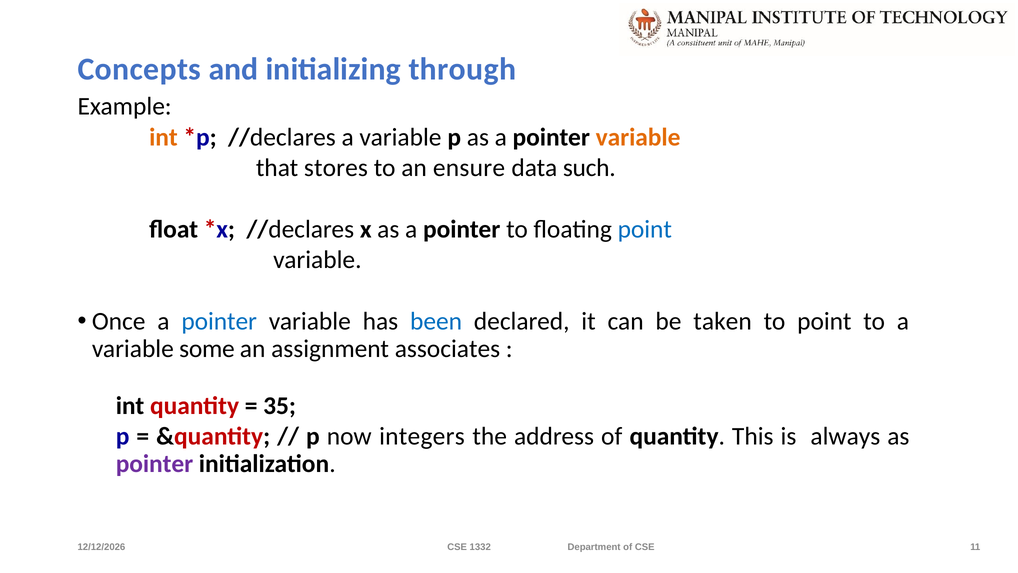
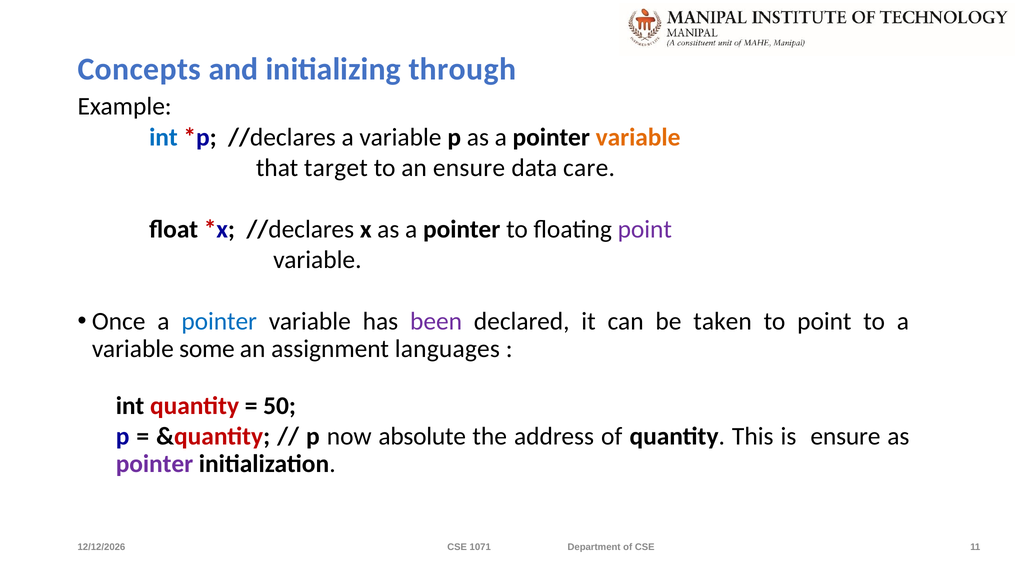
int at (163, 137) colour: orange -> blue
stores: stores -> target
such: such -> care
point at (645, 229) colour: blue -> purple
been colour: blue -> purple
associates: associates -> languages
35: 35 -> 50
integers: integers -> absolute
is always: always -> ensure
1332: 1332 -> 1071
